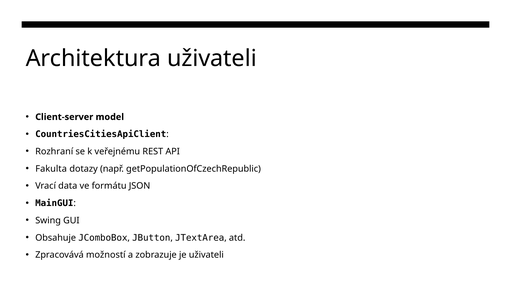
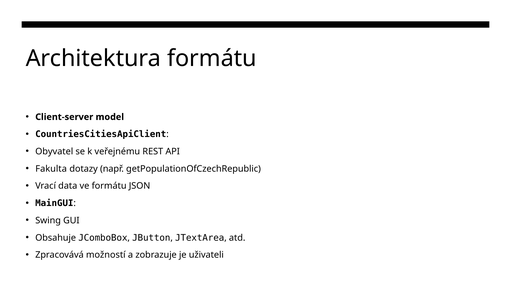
Architektura uživateli: uživateli -> formátu
Rozhraní: Rozhraní -> Obyvatel
